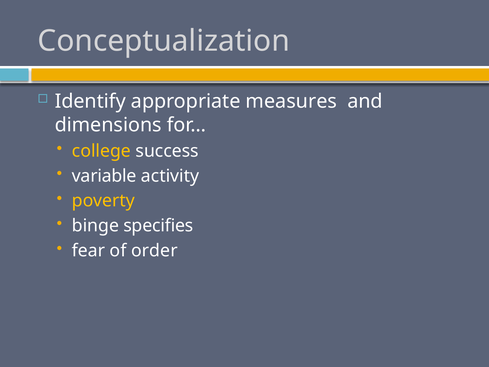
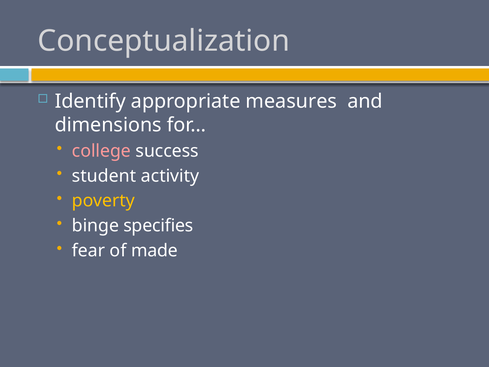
college colour: yellow -> pink
variable: variable -> student
order: order -> made
